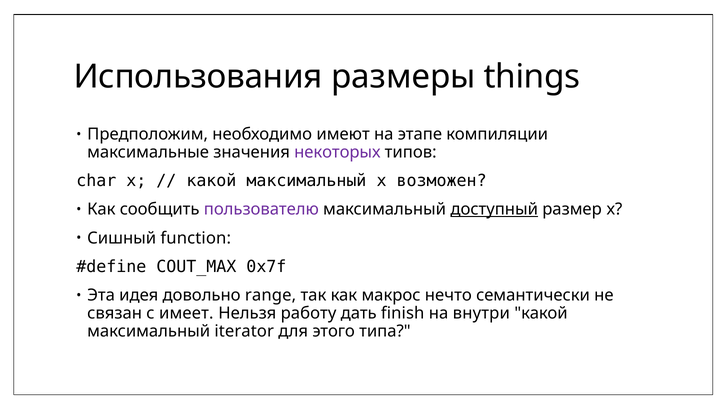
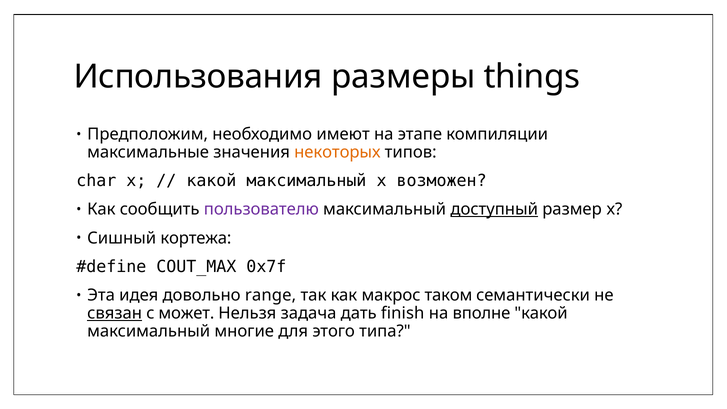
некоторых colour: purple -> orange
function: function -> кортежа
нечто: нечто -> таком
связан underline: none -> present
имеет: имеет -> может
работу: работу -> задача
внутри: внутри -> вполне
iterator: iterator -> многие
